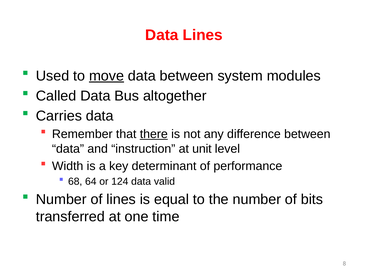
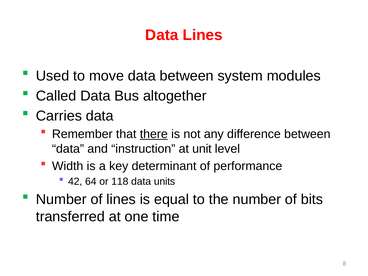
move underline: present -> none
68: 68 -> 42
124: 124 -> 118
valid: valid -> units
